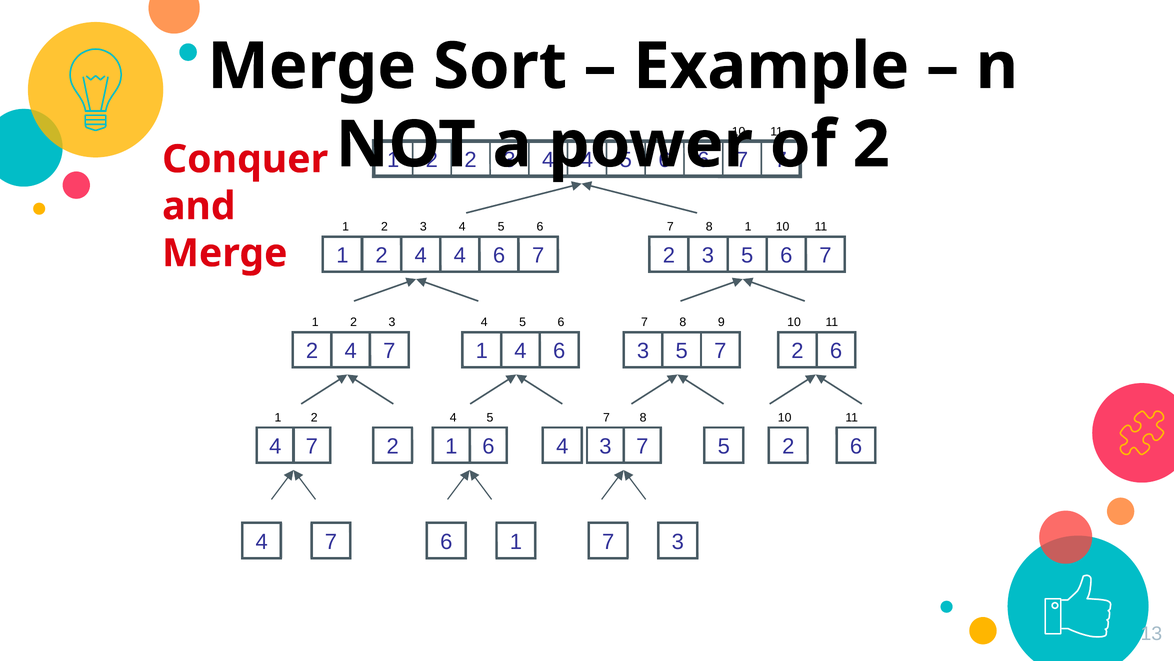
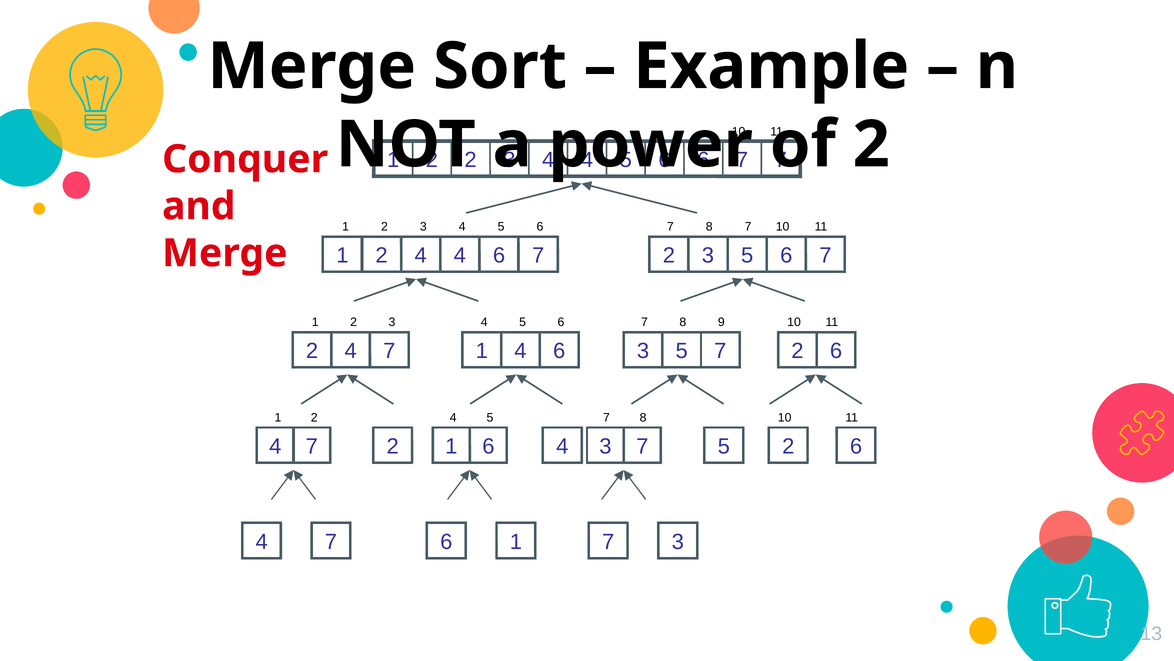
7 8 1: 1 -> 7
